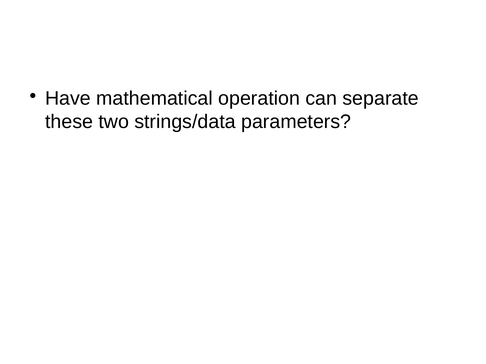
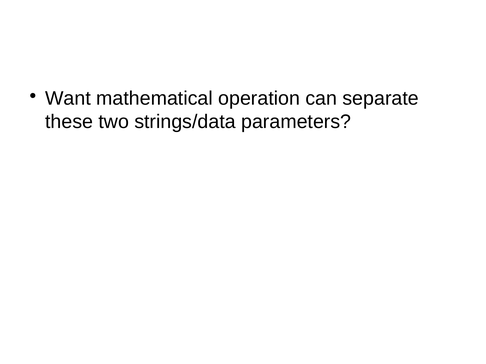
Have: Have -> Want
